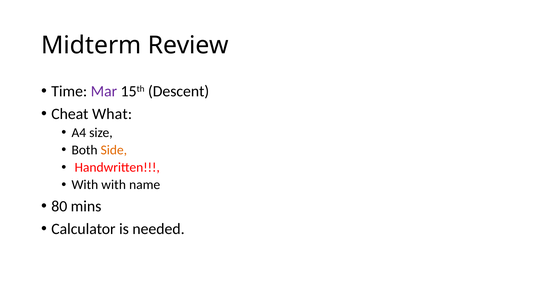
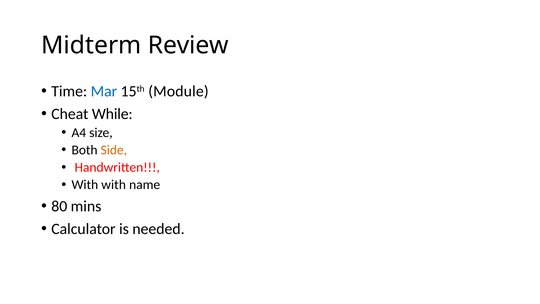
Mar colour: purple -> blue
Descent: Descent -> Module
What: What -> While
